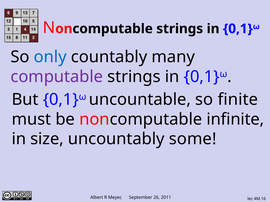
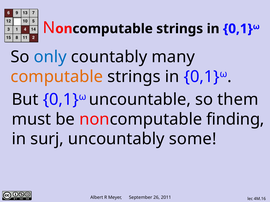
computable colour: purple -> orange
finite: finite -> them
infinite: infinite -> finding
size: size -> surj
